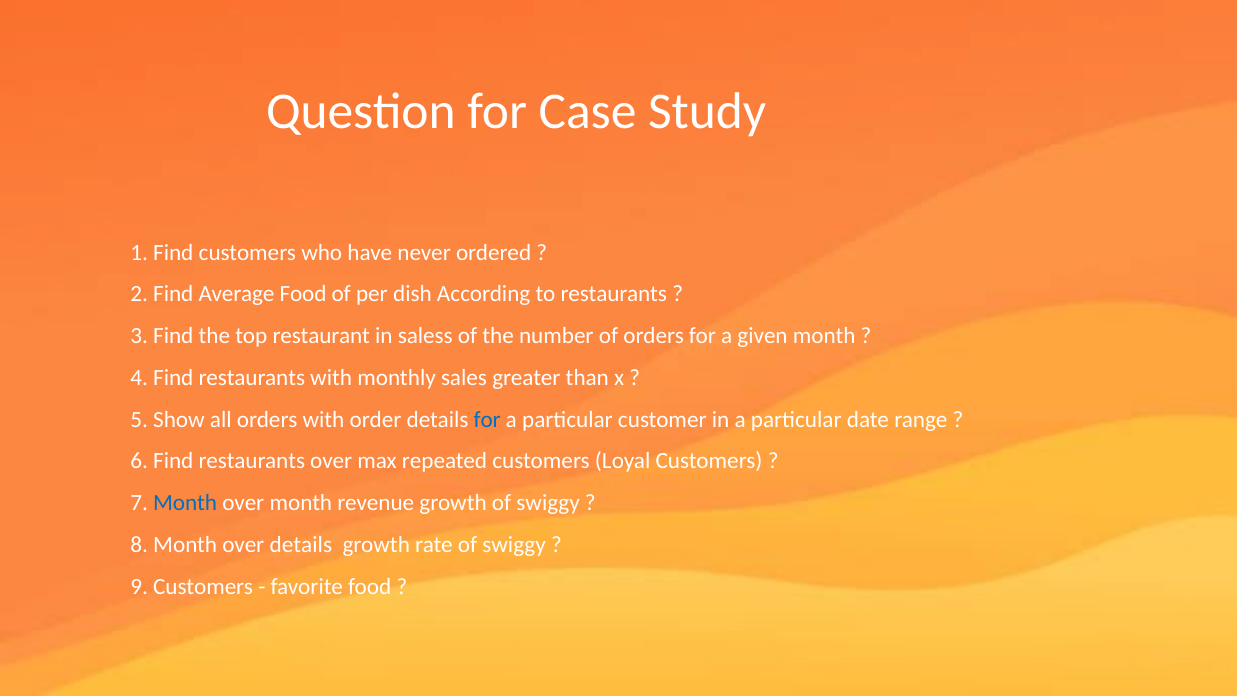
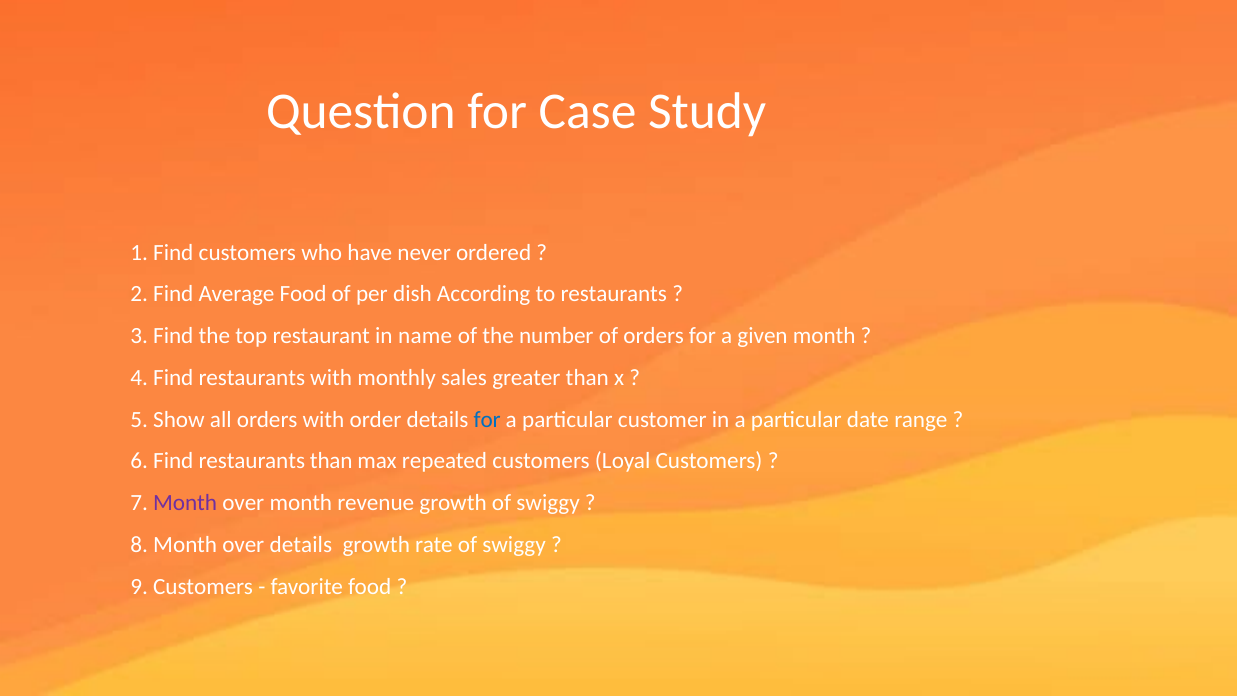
saless: saless -> name
restaurants over: over -> than
Month at (185, 503) colour: blue -> purple
